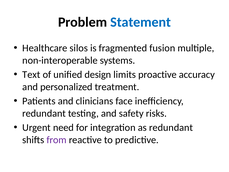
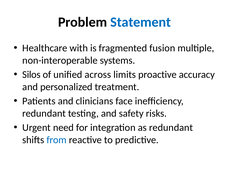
silos: silos -> with
Text: Text -> Silos
design: design -> across
from colour: purple -> blue
